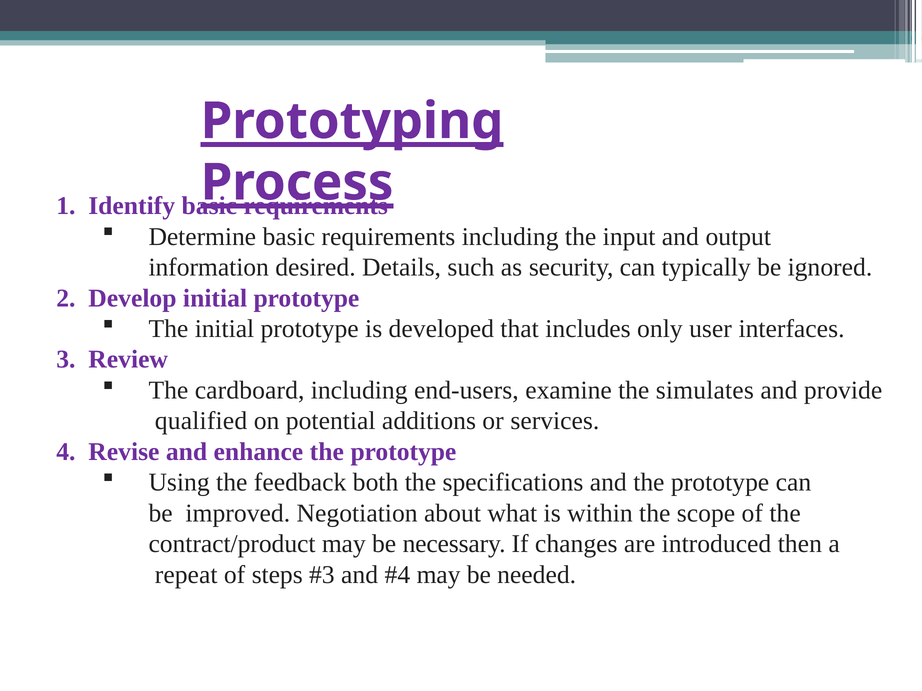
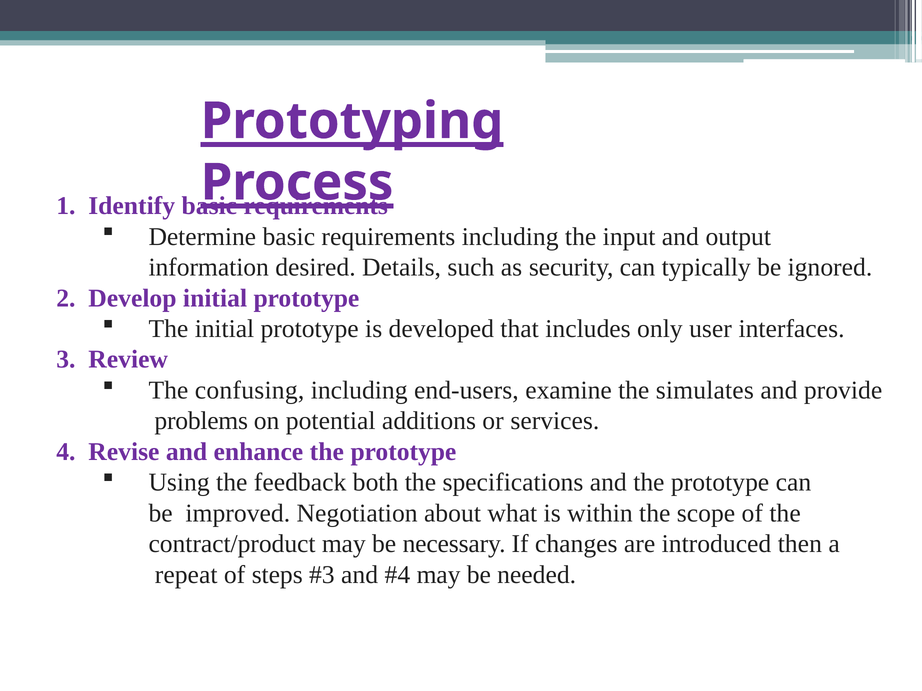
cardboard: cardboard -> confusing
qualified: qualified -> problems
